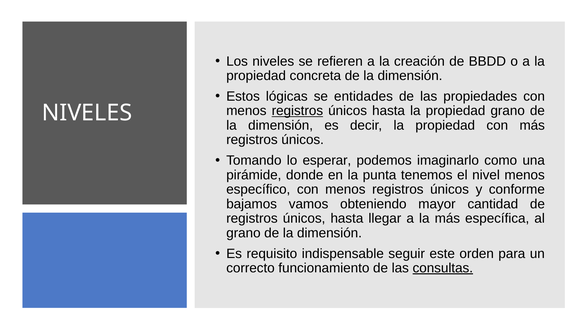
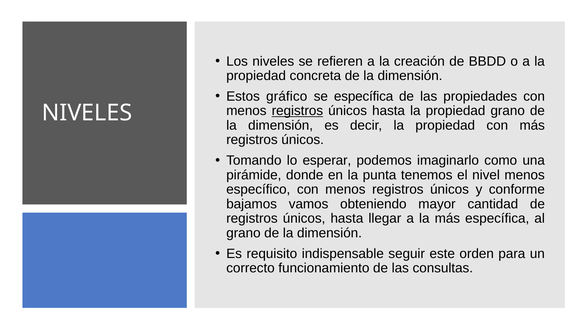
lógicas: lógicas -> gráfico
se entidades: entidades -> específica
consultas underline: present -> none
